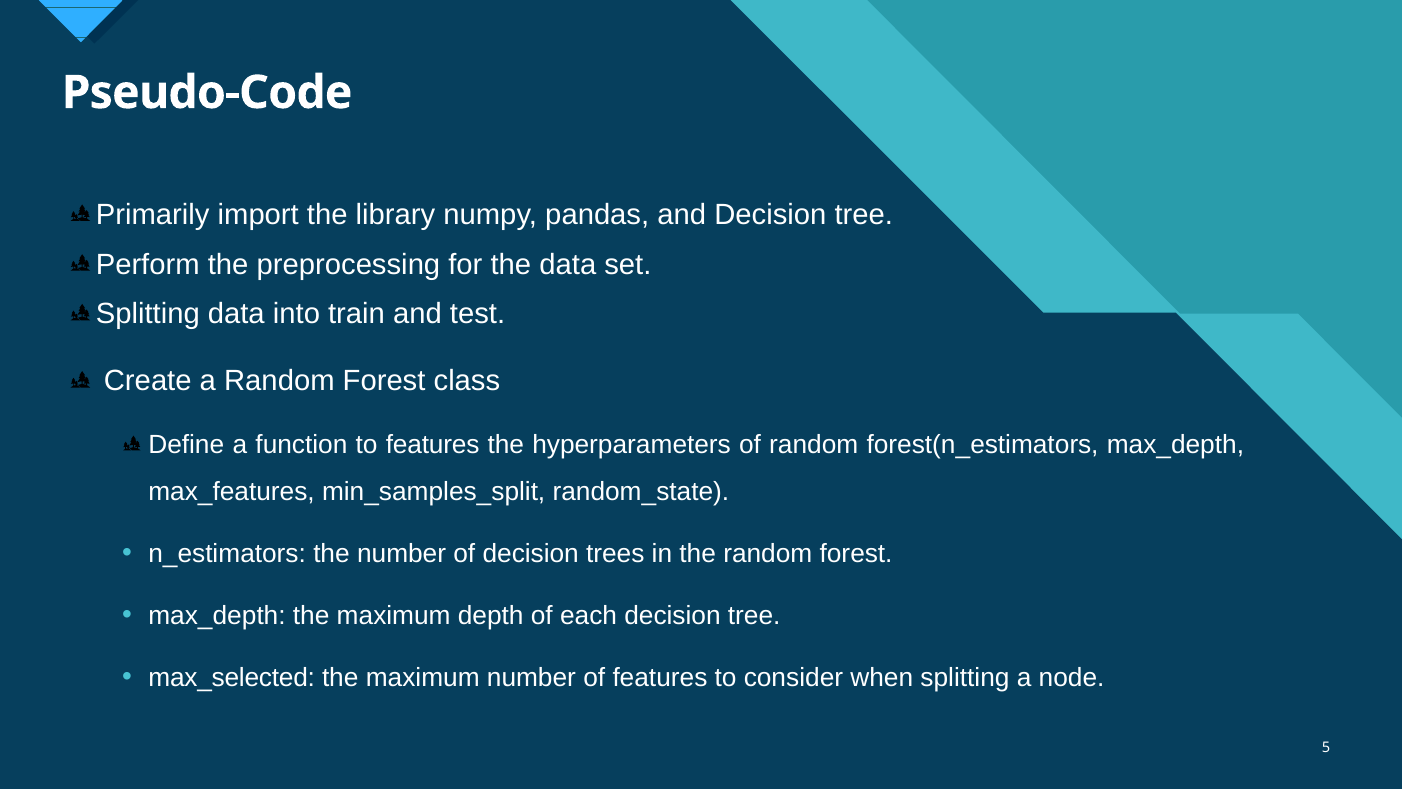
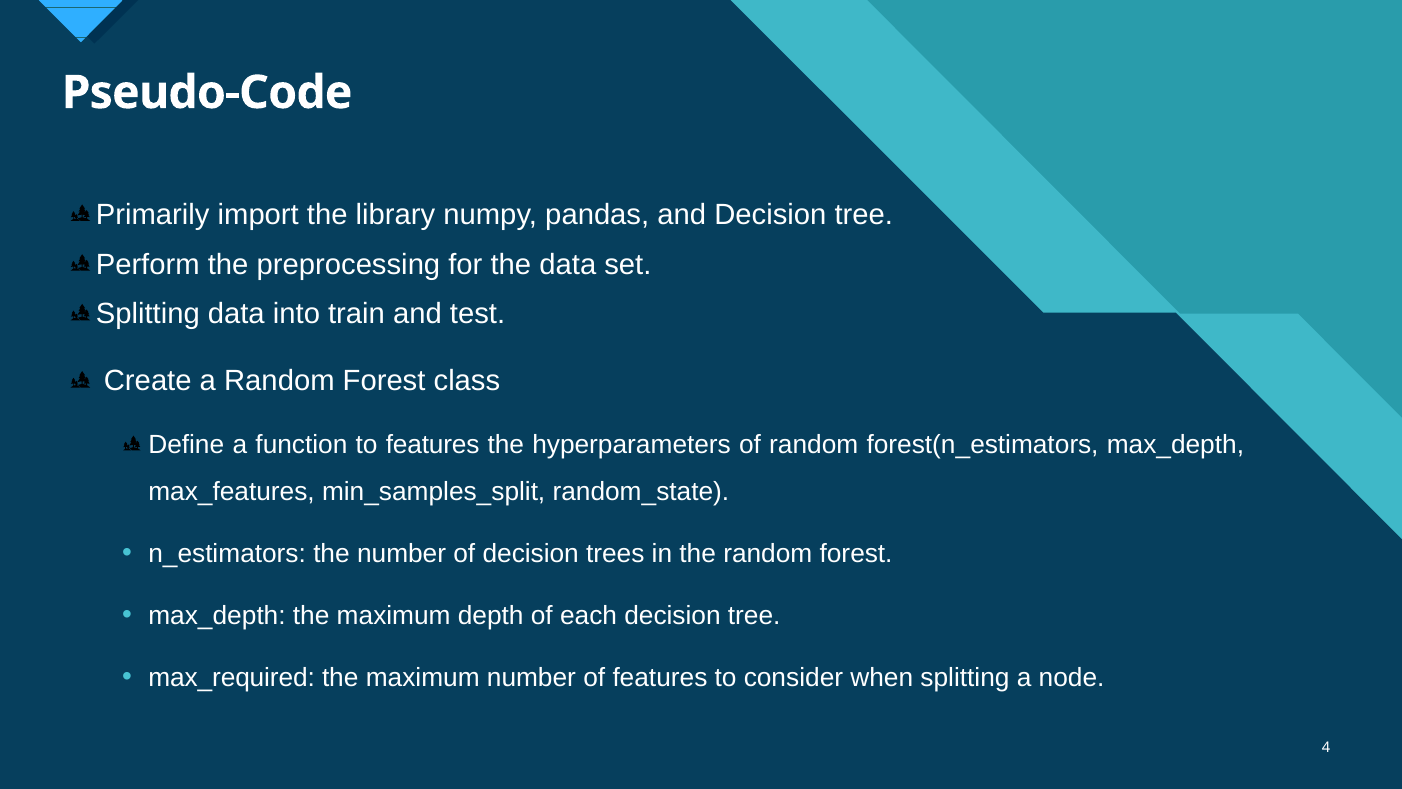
max_selected: max_selected -> max_required
5: 5 -> 4
